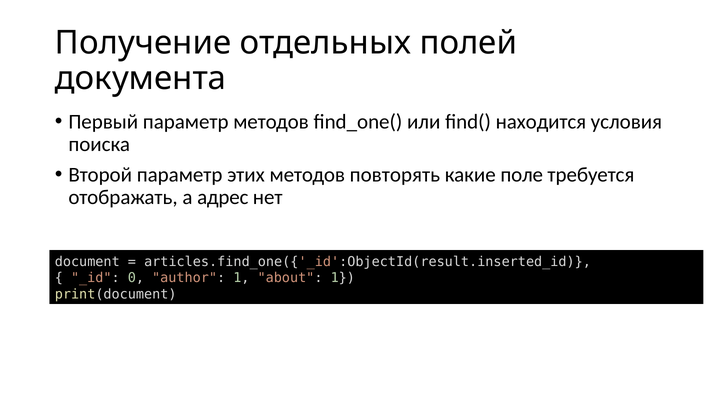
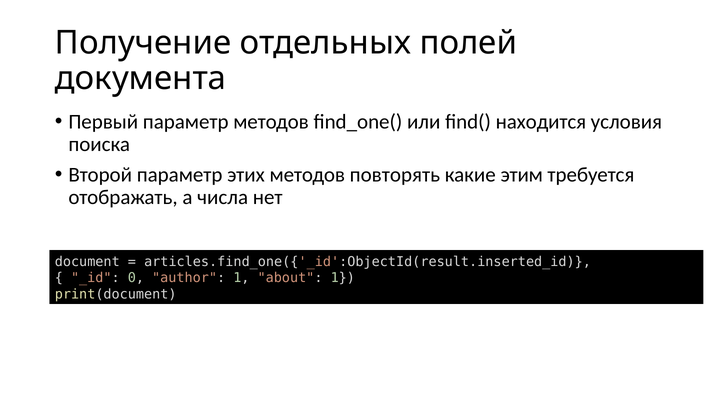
поле: поле -> этим
адрес: адрес -> числа
